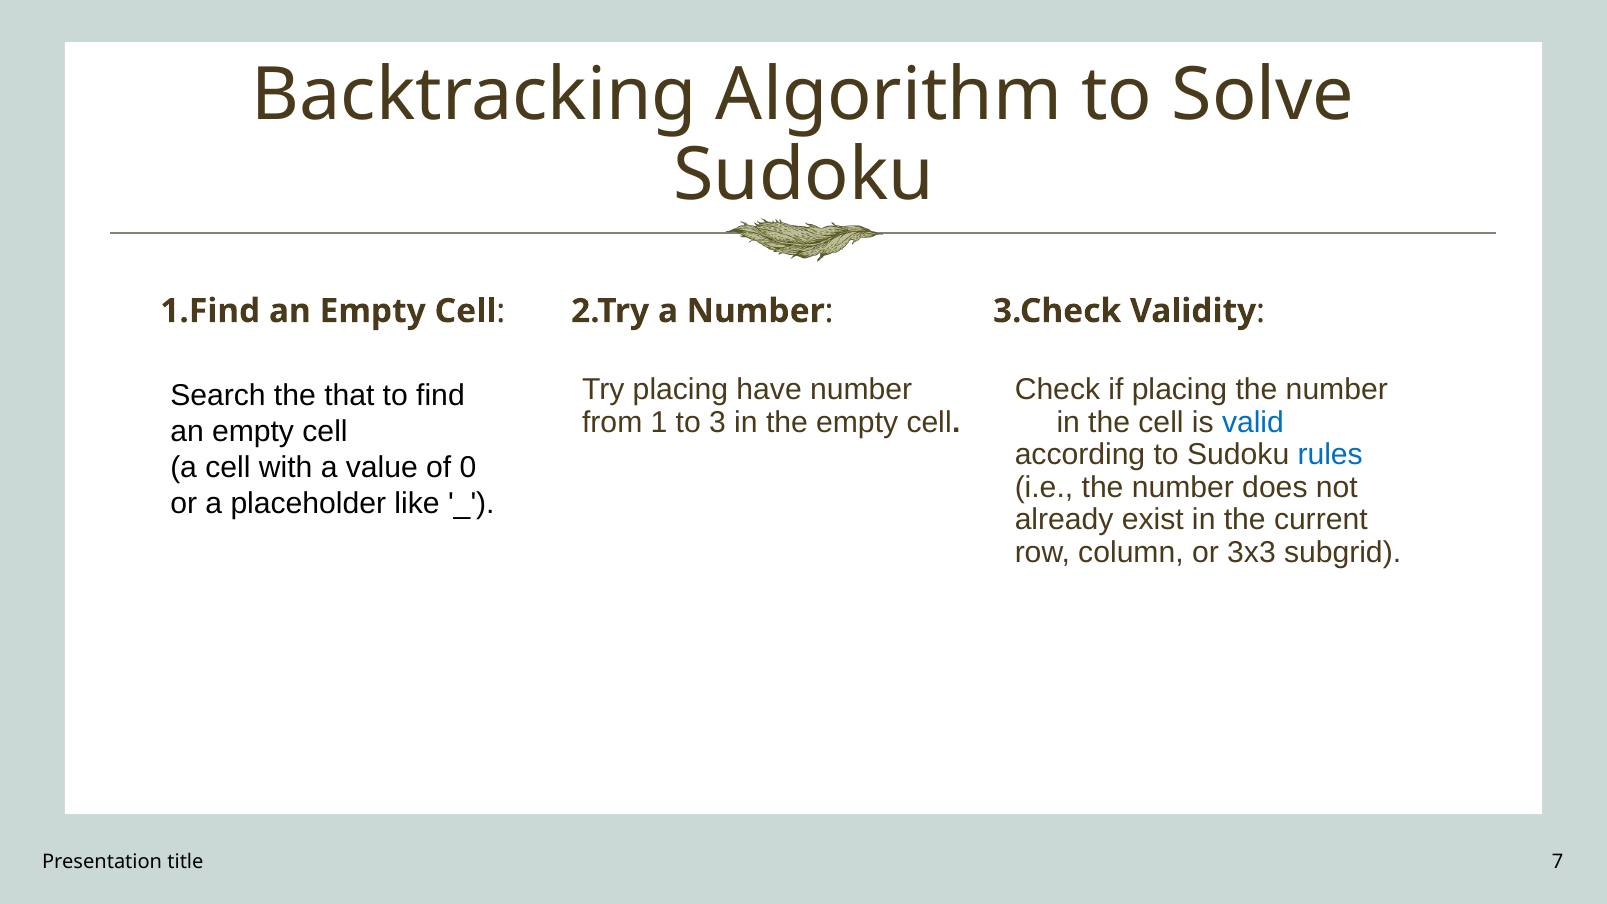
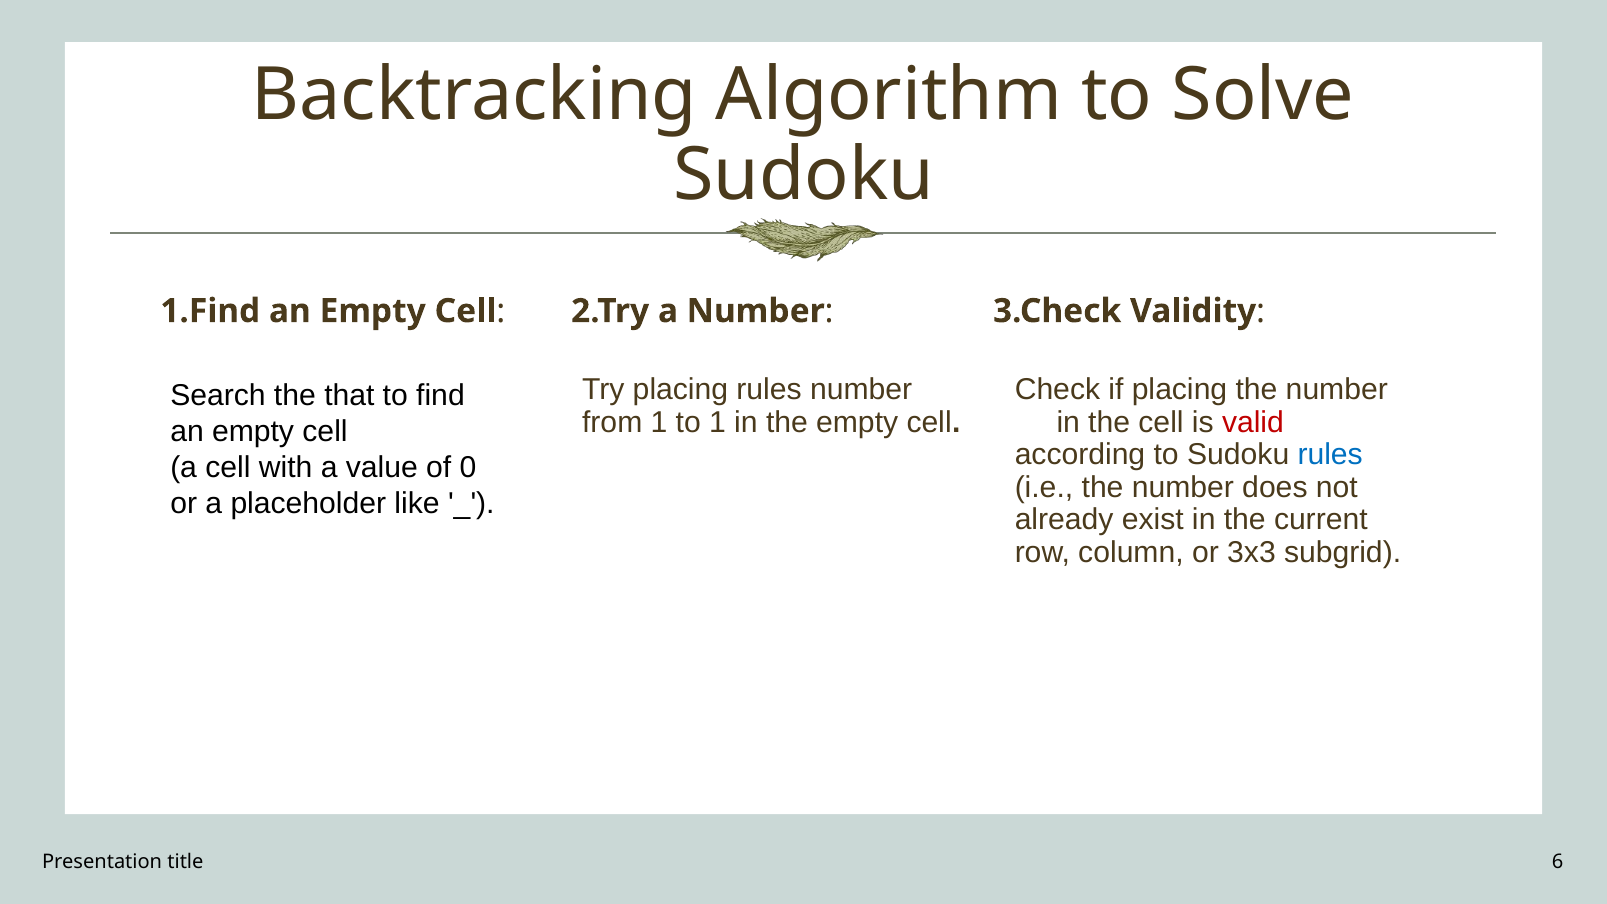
placing have: have -> rules
to 3: 3 -> 1
valid colour: blue -> red
7: 7 -> 6
